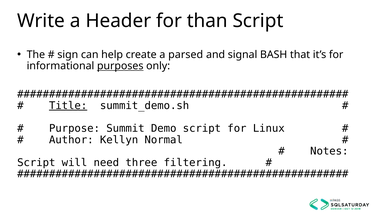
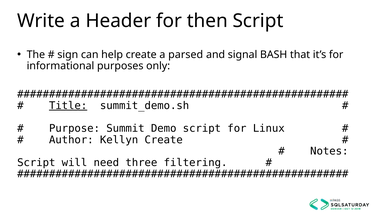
than: than -> then
purposes underline: present -> none
Kellyn Normal: Normal -> Create
